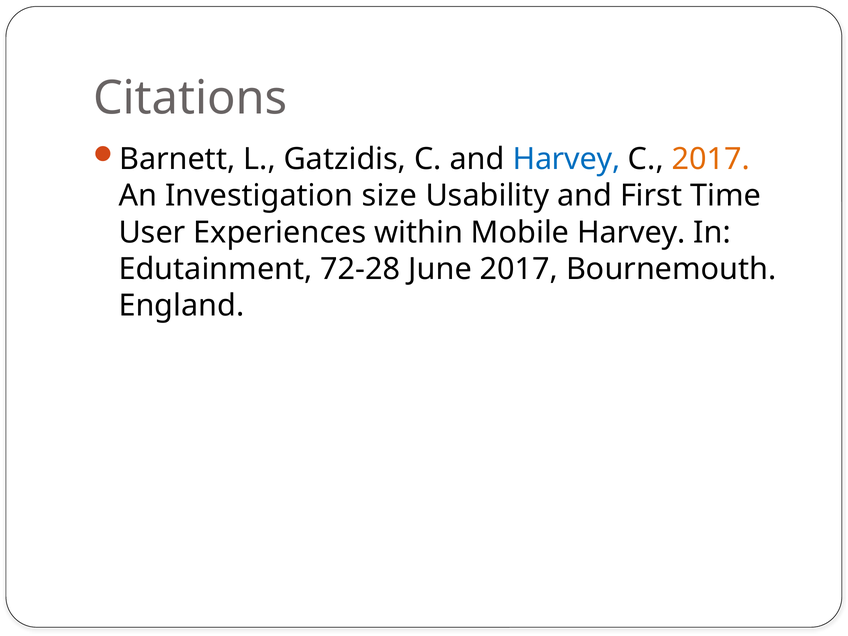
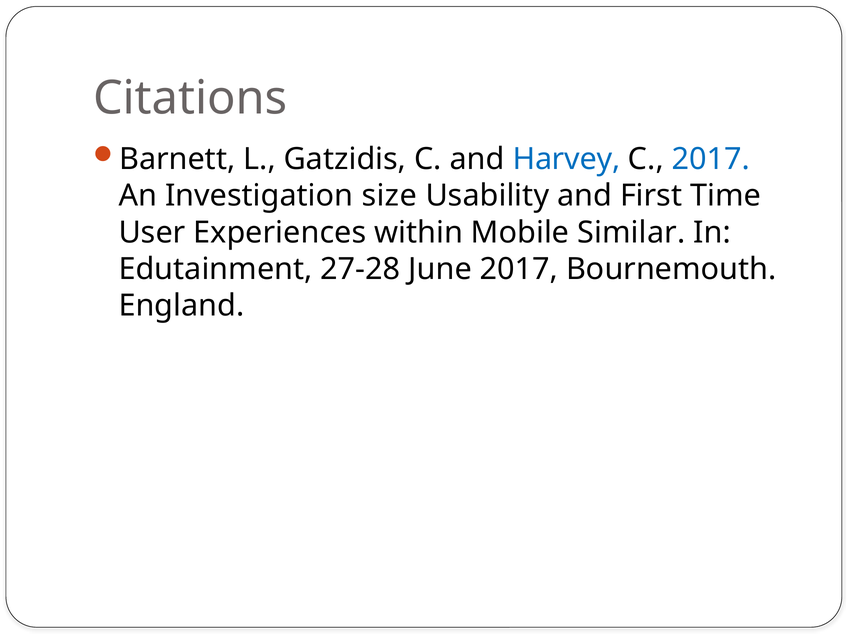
2017 at (711, 159) colour: orange -> blue
Mobile Harvey: Harvey -> Similar
72-28: 72-28 -> 27-28
